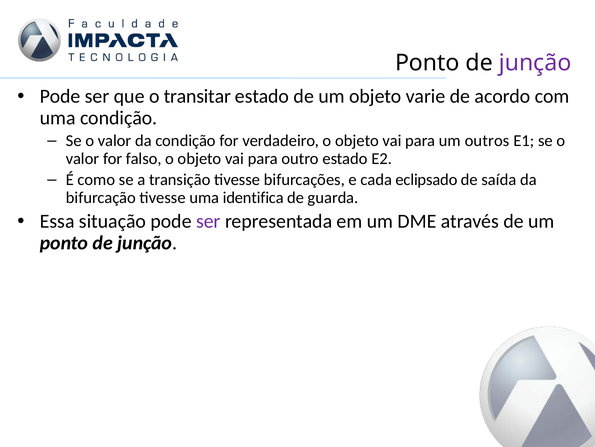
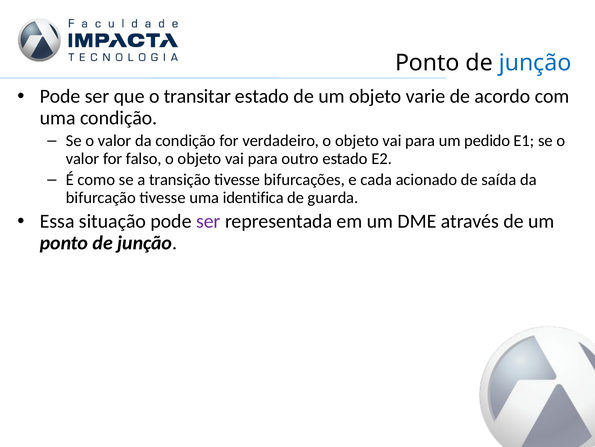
junção at (535, 63) colour: purple -> blue
outros: outros -> pedido
eclipsado: eclipsado -> acionado
